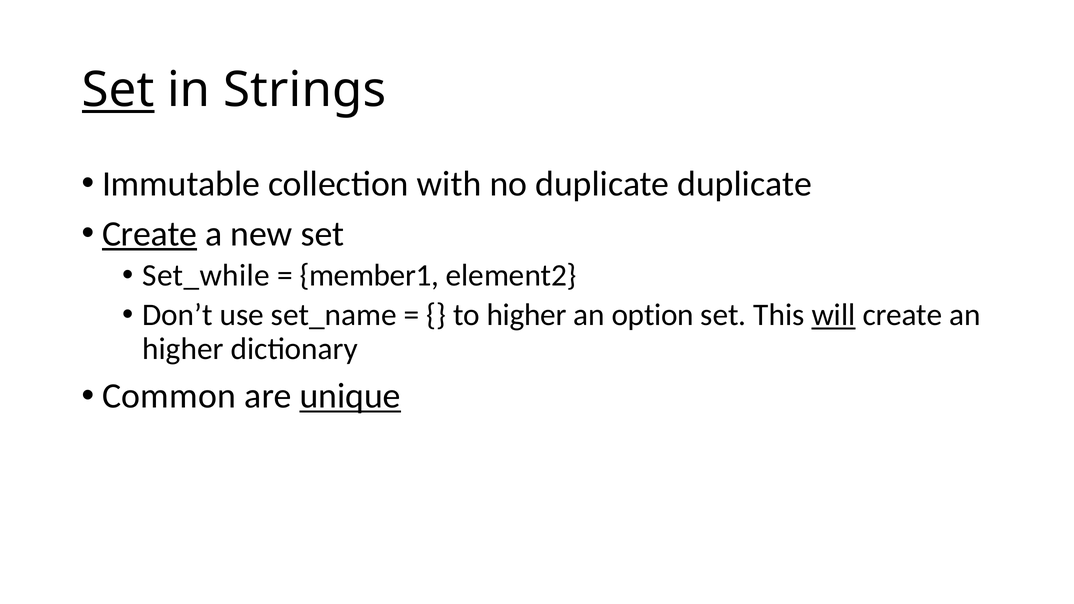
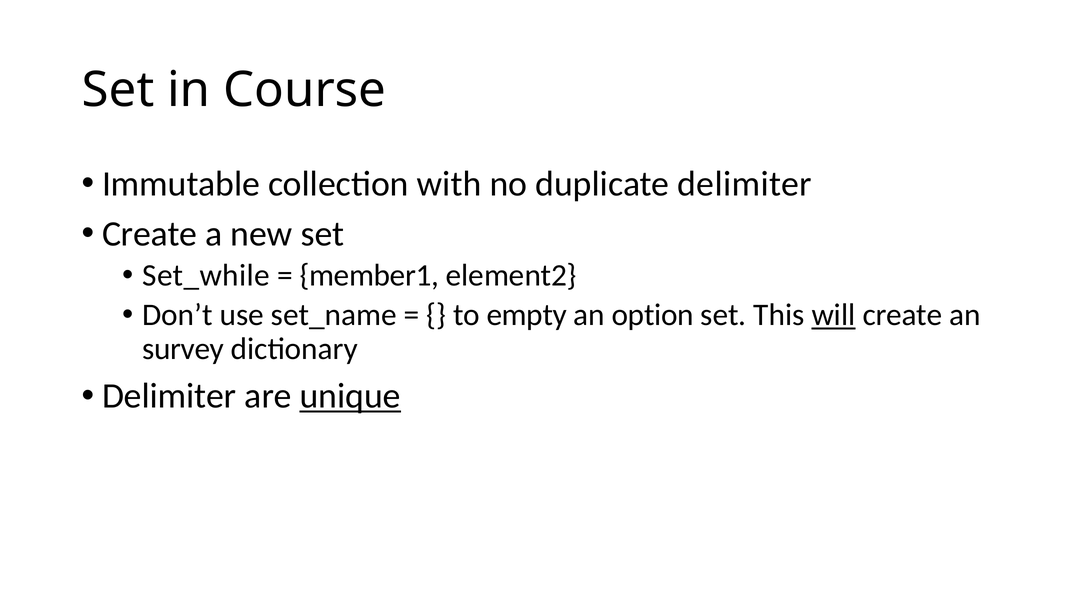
Set at (118, 90) underline: present -> none
Strings: Strings -> Course
duplicate duplicate: duplicate -> delimiter
Create at (150, 234) underline: present -> none
to higher: higher -> empty
higher at (183, 349): higher -> survey
Common at (169, 396): Common -> Delimiter
